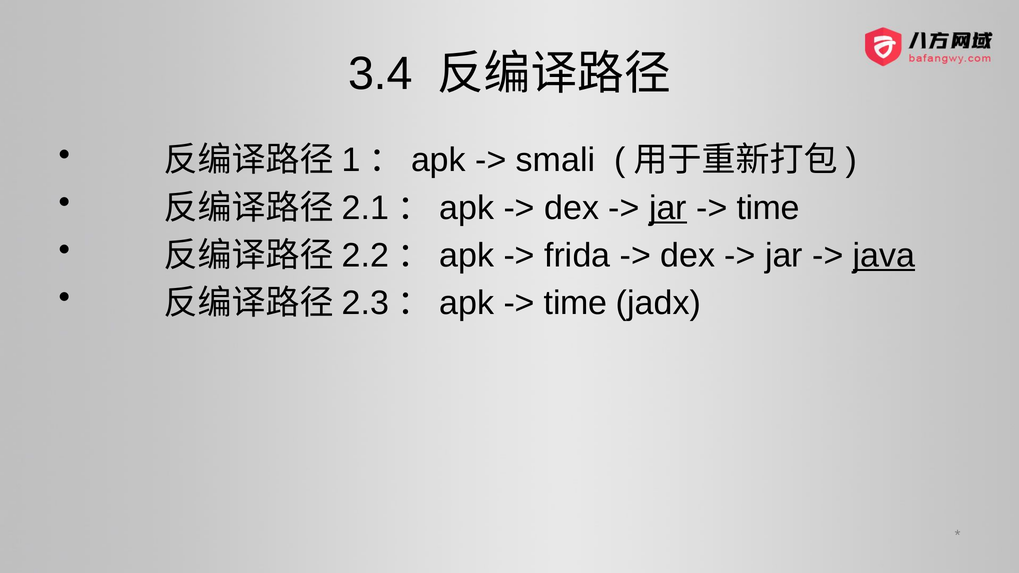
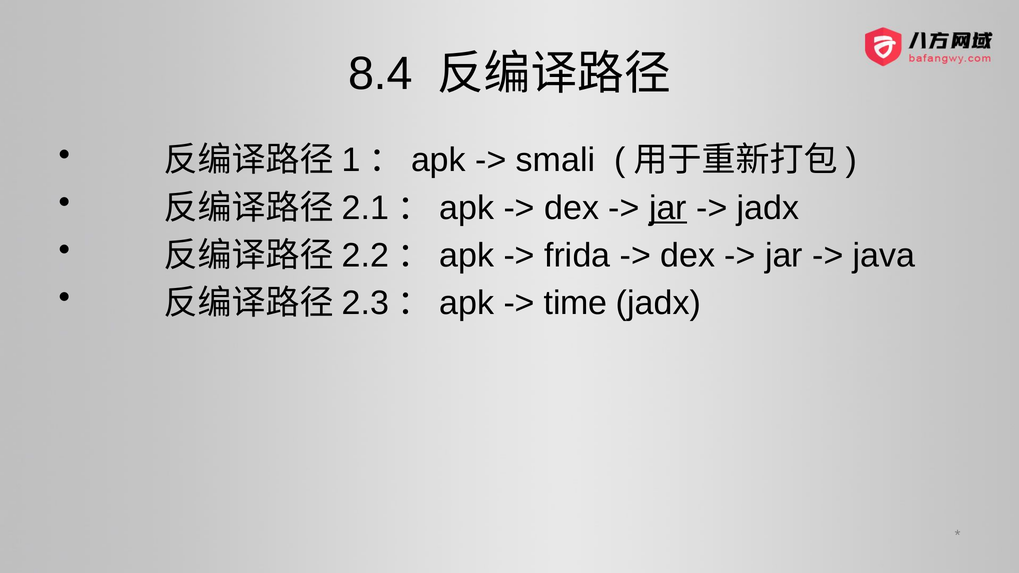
3.4: 3.4 -> 8.4
time at (768, 208): time -> jadx
java underline: present -> none
